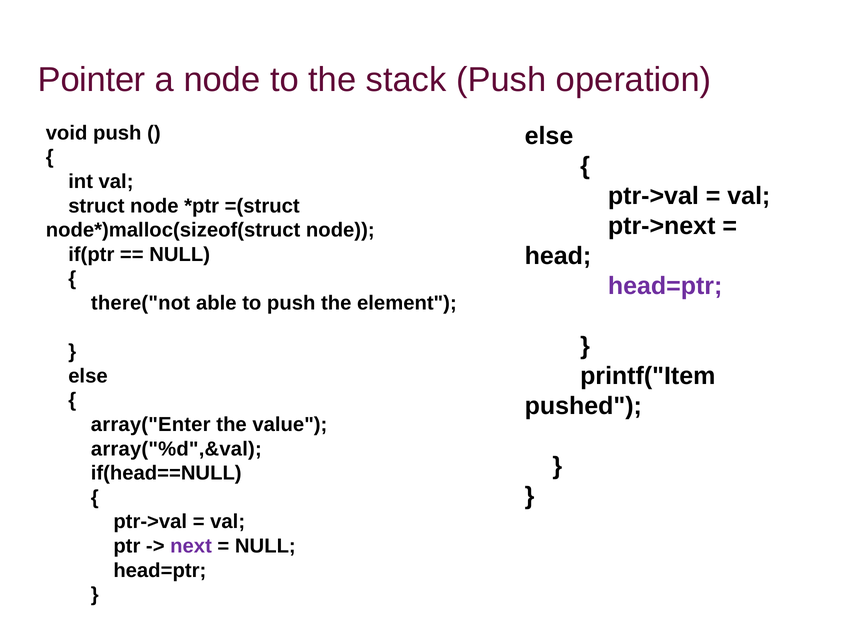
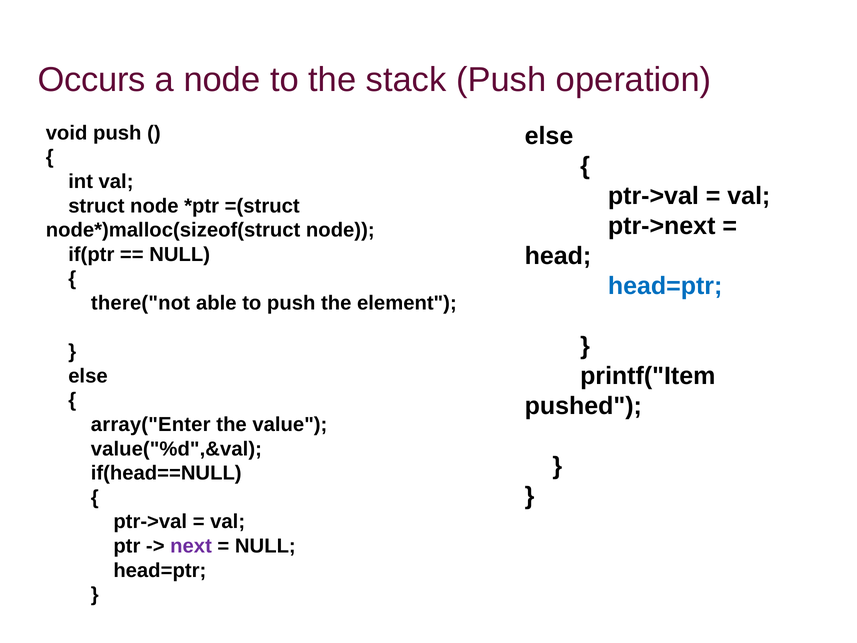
Pointer: Pointer -> Occurs
head=ptr at (665, 286) colour: purple -> blue
array("%d",&val: array("%d",&val -> value("%d",&val
